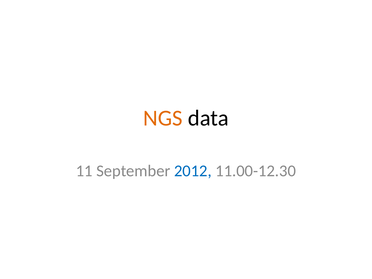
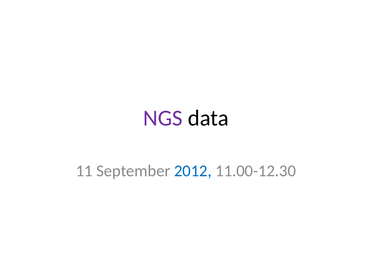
NGS colour: orange -> purple
